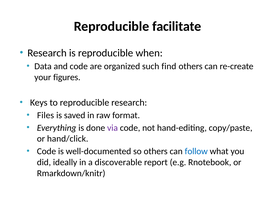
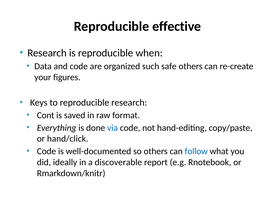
facilitate: facilitate -> effective
find: find -> safe
Files: Files -> Cont
via colour: purple -> blue
